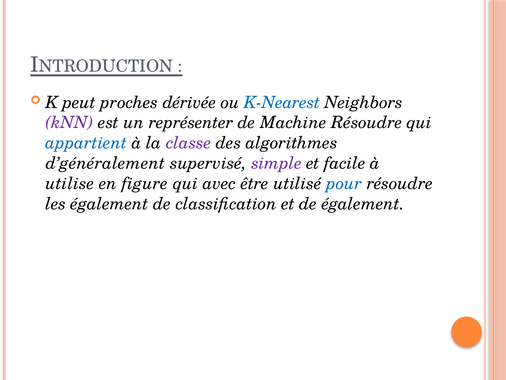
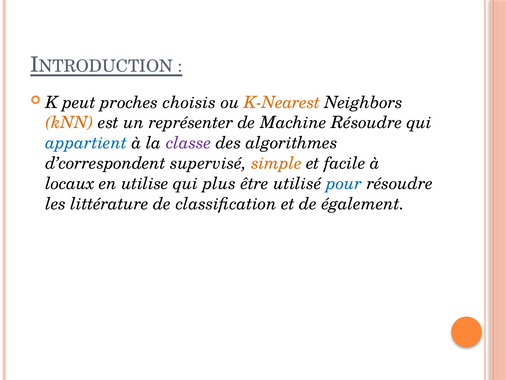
dérivée: dérivée -> choisis
K-Nearest colour: blue -> orange
kNN colour: purple -> orange
d’généralement: d’généralement -> d’correspondent
simple colour: purple -> orange
utilise: utilise -> locaux
figure: figure -> utilise
avec: avec -> plus
les également: également -> littérature
